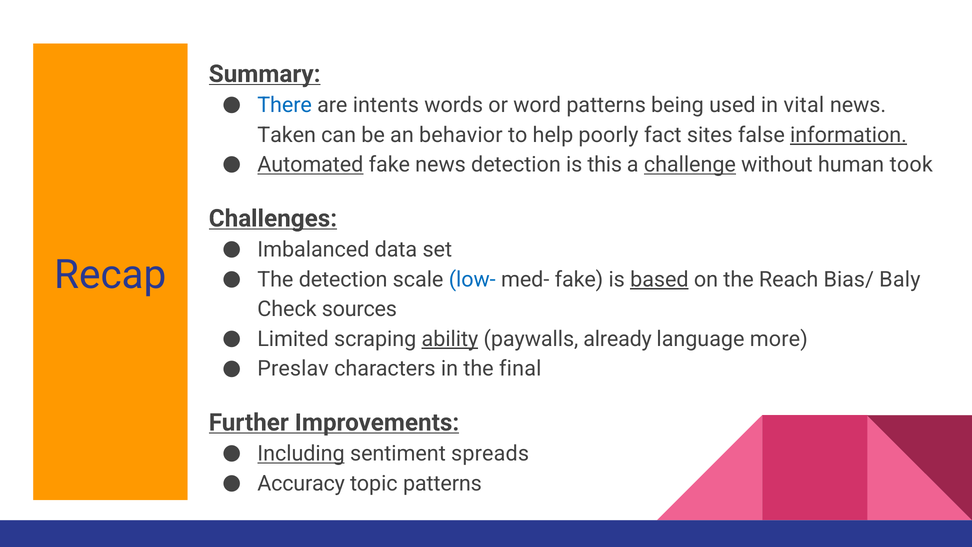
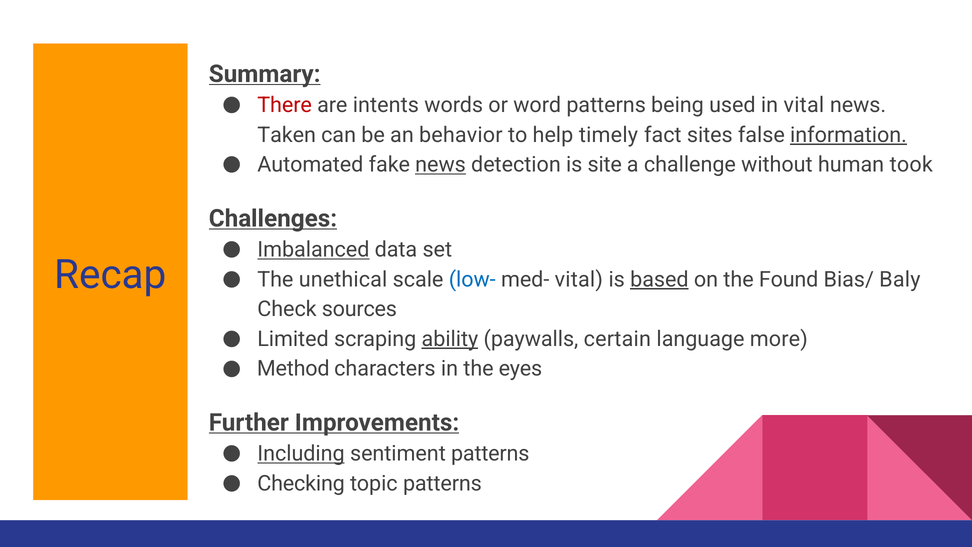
There colour: blue -> red
poorly: poorly -> timely
Automated underline: present -> none
news at (441, 165) underline: none -> present
this: this -> site
challenge underline: present -> none
Imbalanced underline: none -> present
The detection: detection -> unethical
med- fake: fake -> vital
Reach: Reach -> Found
already: already -> certain
Preslav: Preslav -> Method
final: final -> eyes
sentiment spreads: spreads -> patterns
Accuracy: Accuracy -> Checking
